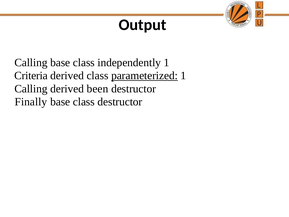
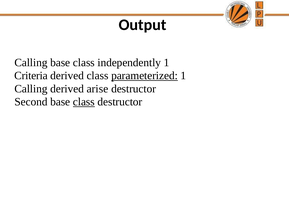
been: been -> arise
Finally: Finally -> Second
class at (84, 102) underline: none -> present
